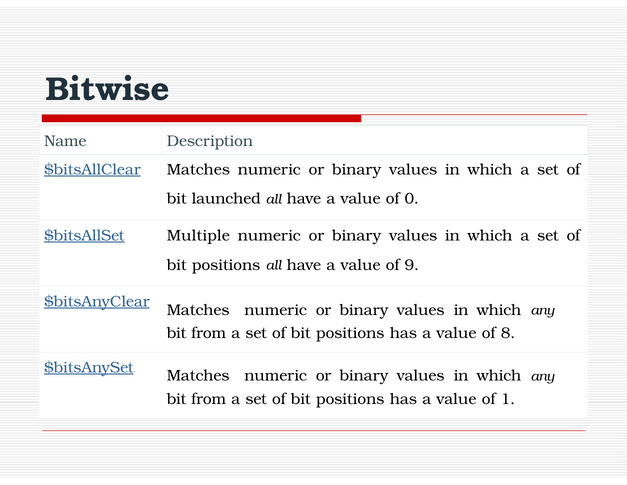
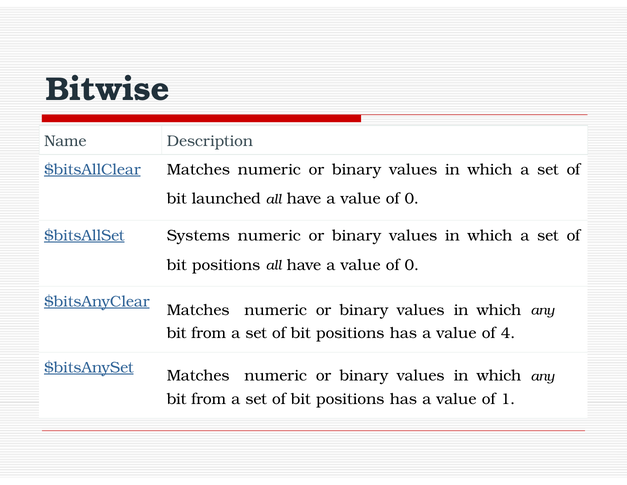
Multiple: Multiple -> Systems
9 at (412, 265): 9 -> 0
8: 8 -> 4
